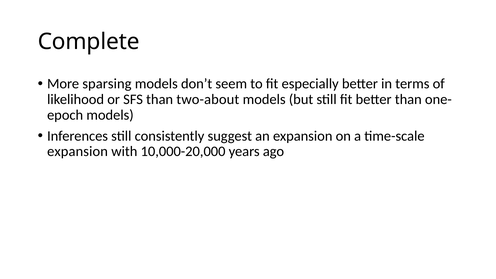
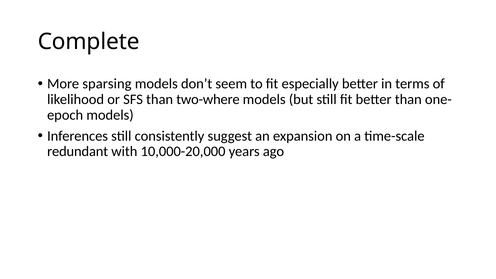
two-about: two-about -> two-where
expansion at (78, 152): expansion -> redundant
